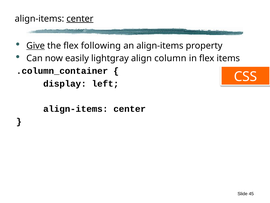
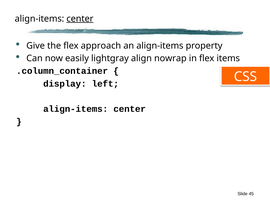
Give underline: present -> none
following: following -> approach
column: column -> nowrap
